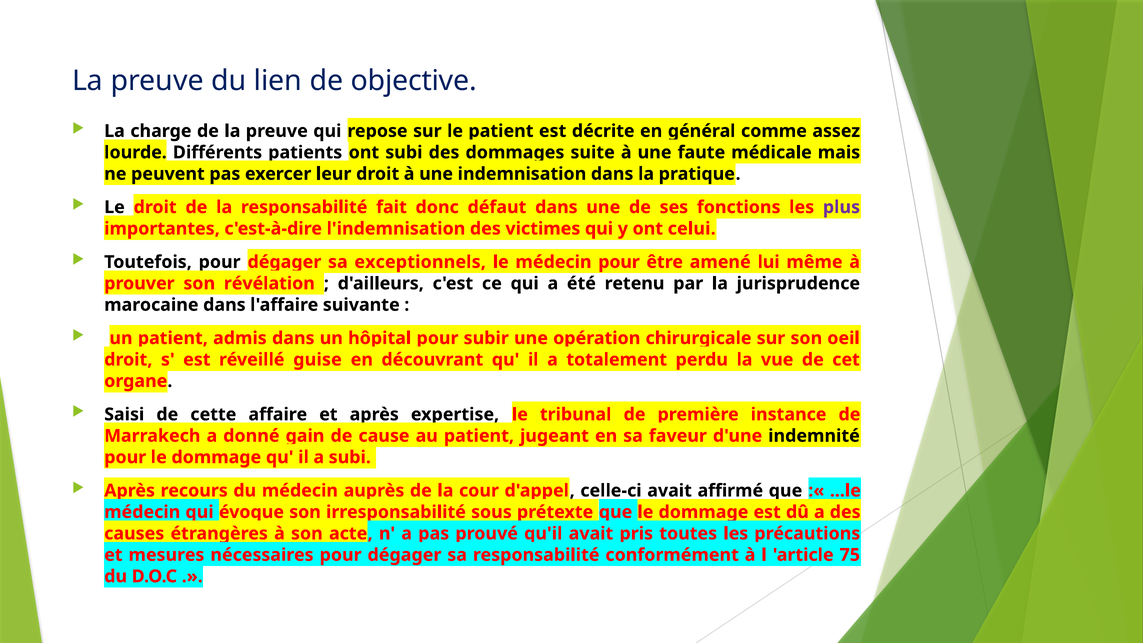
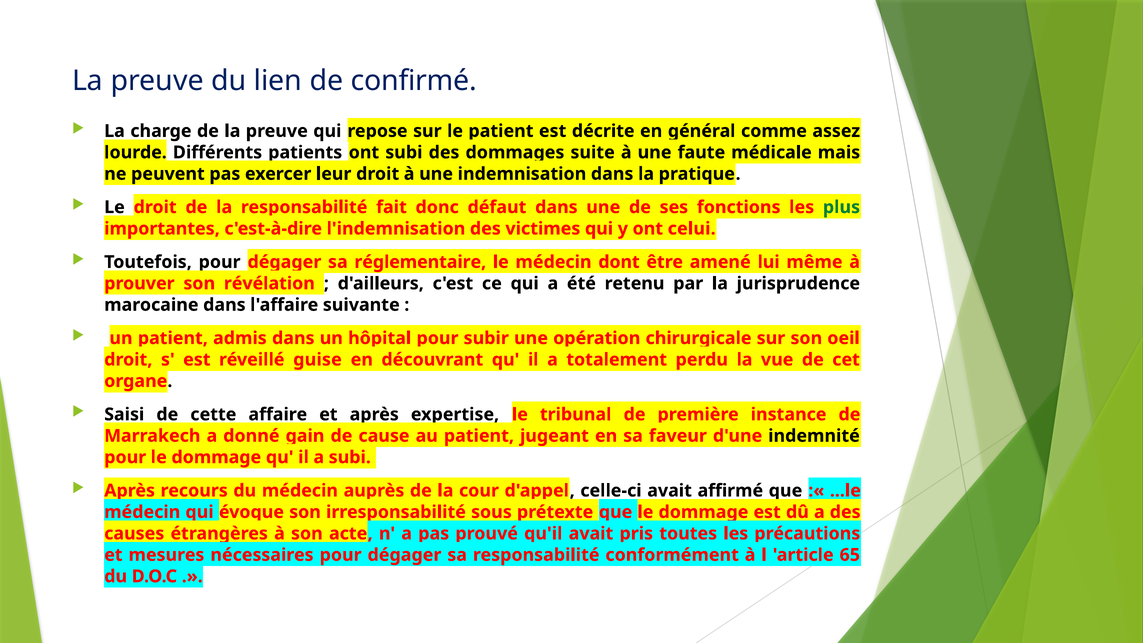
objective: objective -> confirmé
plus colour: purple -> green
exceptionnels: exceptionnels -> réglementaire
médecin pour: pour -> dont
75: 75 -> 65
